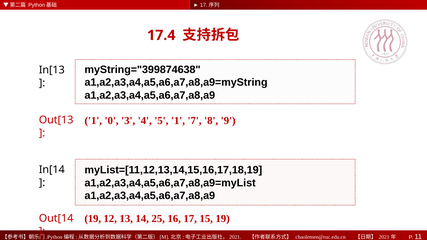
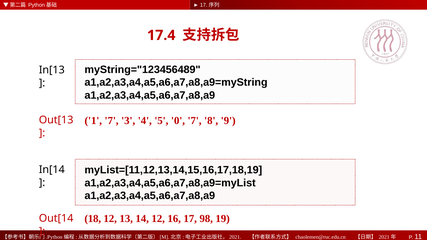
myString="399874638: myString="399874638 -> myString="123456489
1 0: 0 -> 7
5 1: 1 -> 0
19 at (93, 219): 19 -> 18
14 25: 25 -> 12
15: 15 -> 98
